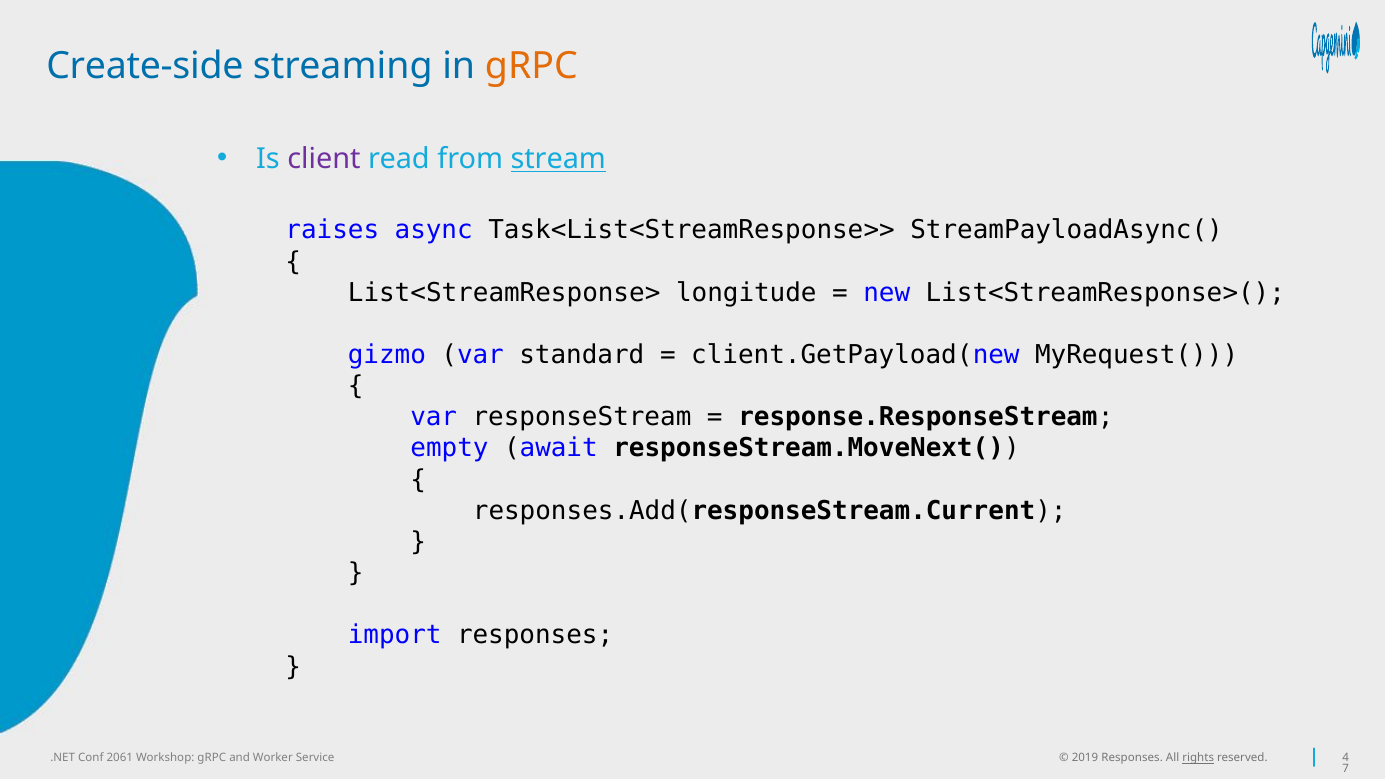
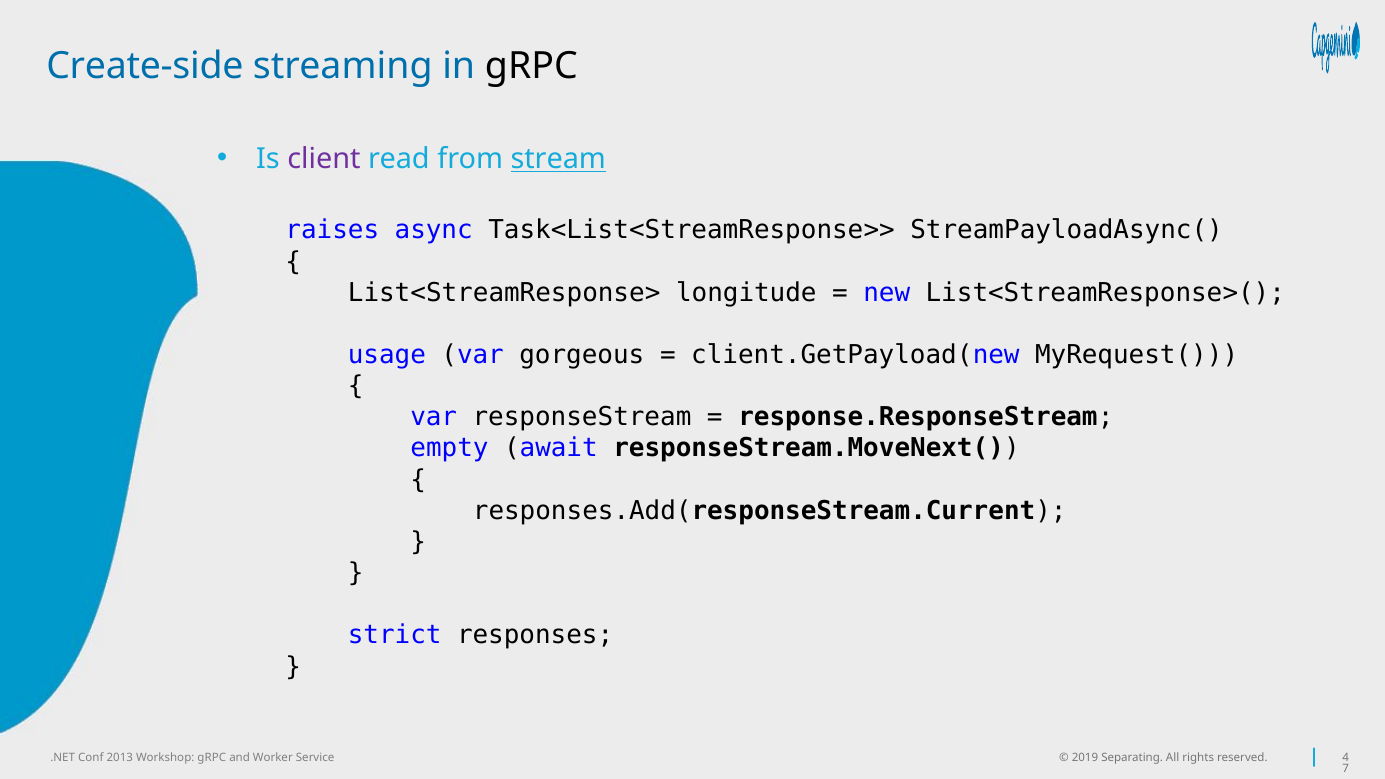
gRPC at (531, 66) colour: orange -> black
gizmo: gizmo -> usage
standard: standard -> gorgeous
import: import -> strict
2061: 2061 -> 2013
2019 Responses: Responses -> Separating
rights underline: present -> none
